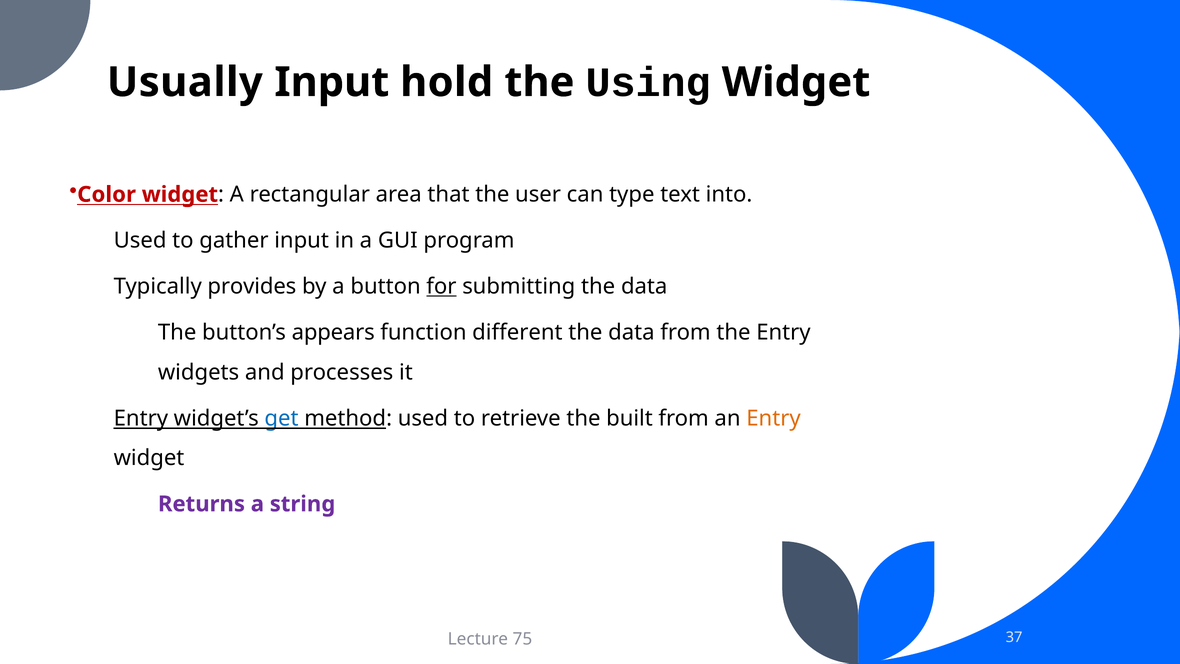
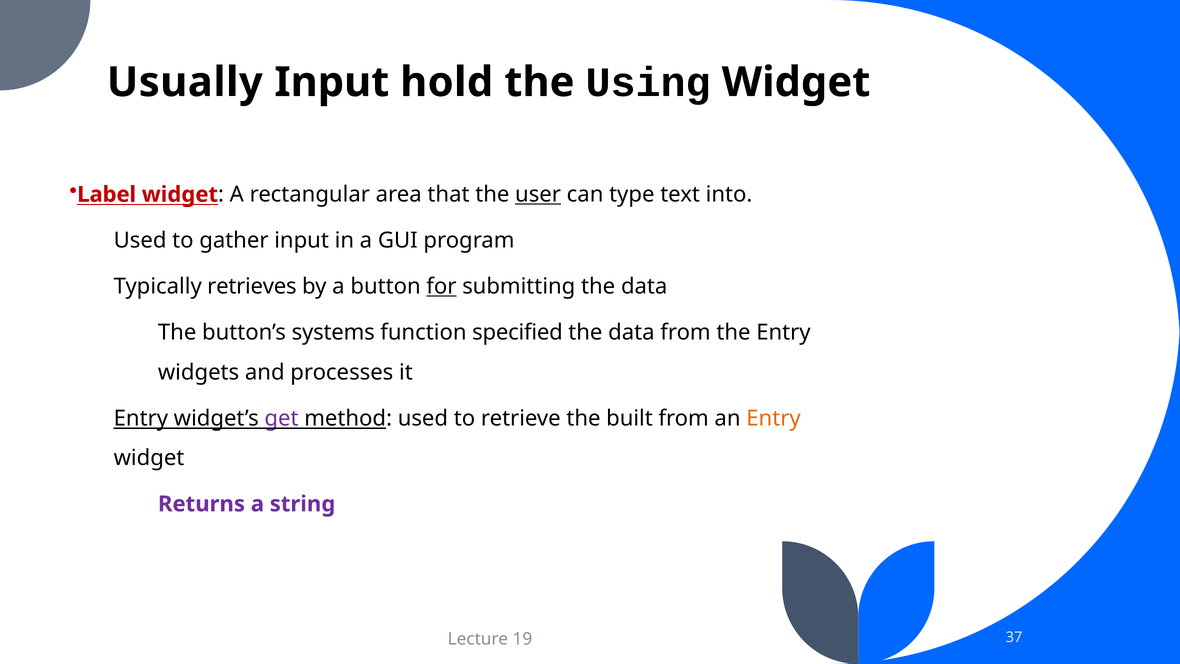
Color: Color -> Label
user underline: none -> present
provides: provides -> retrieves
appears: appears -> systems
different: different -> specified
get colour: blue -> purple
75: 75 -> 19
